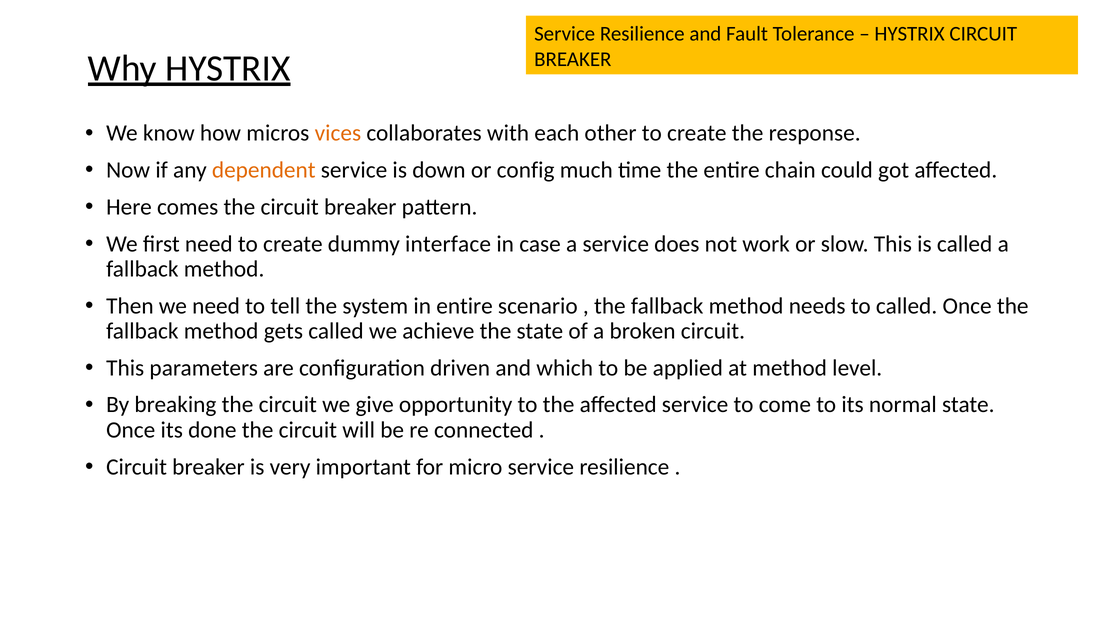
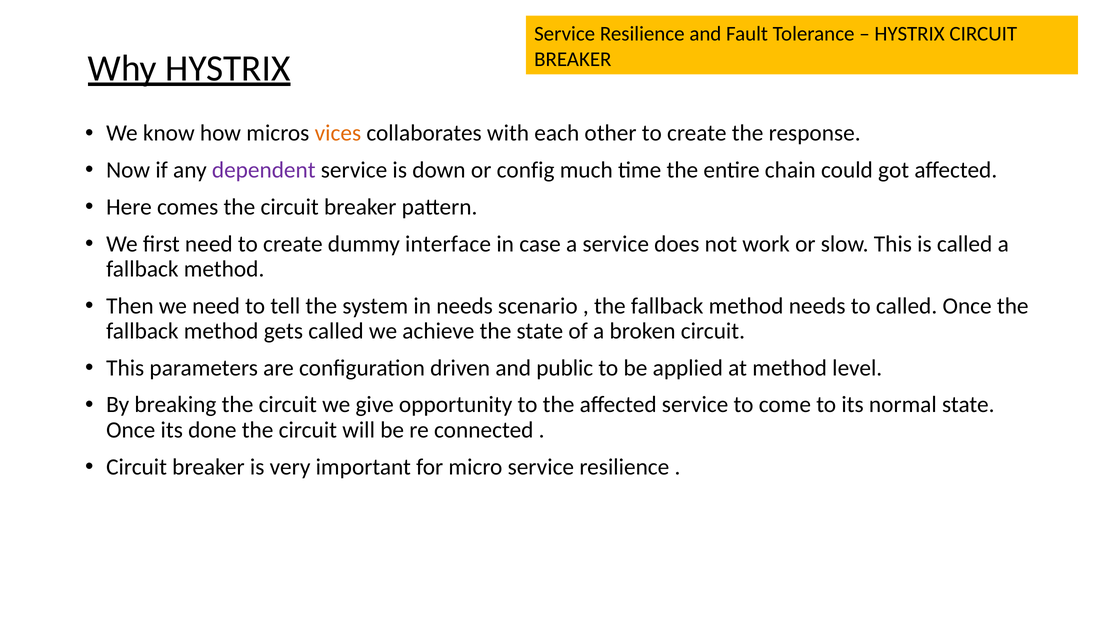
dependent colour: orange -> purple
in entire: entire -> needs
which: which -> public
